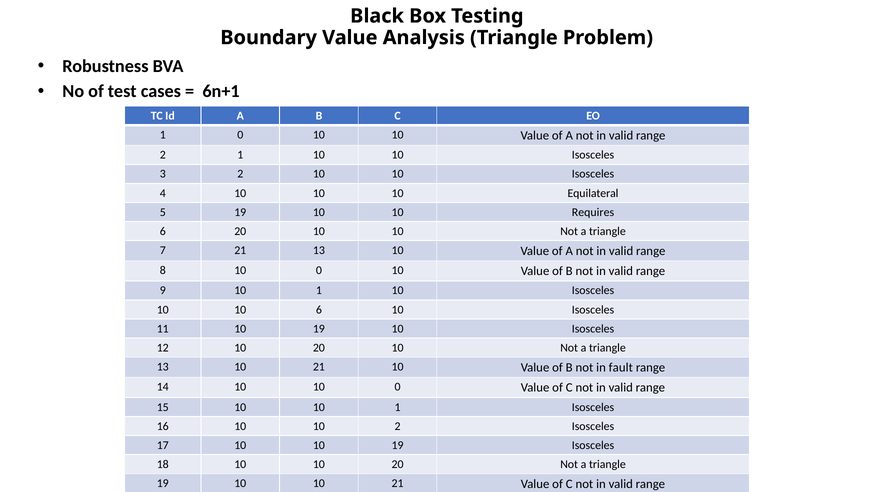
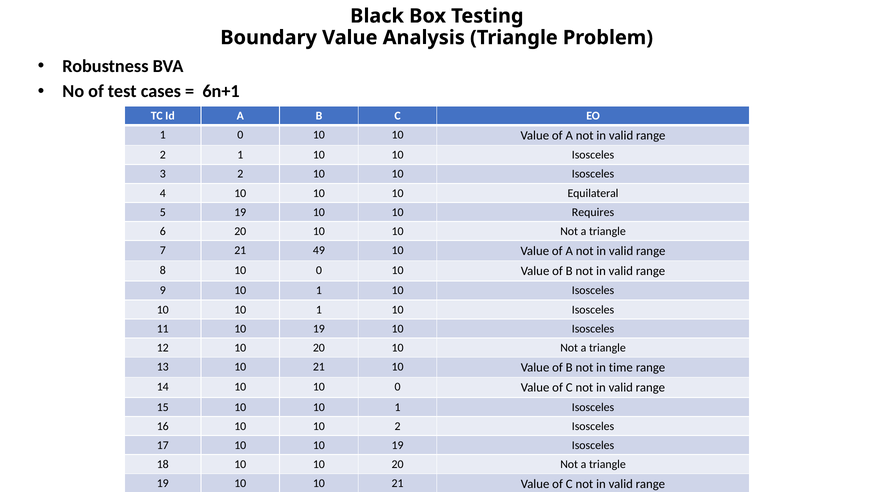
21 13: 13 -> 49
6 at (319, 309): 6 -> 1
fault: fault -> time
